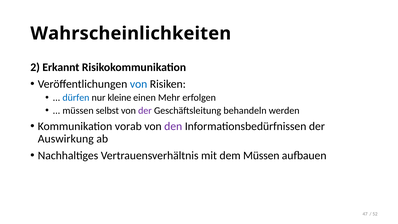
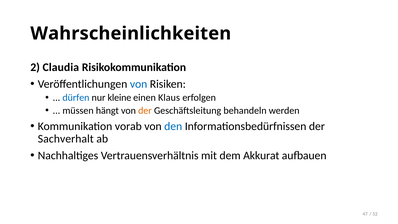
Erkannt: Erkannt -> Claudia
Mehr: Mehr -> Klaus
selbst: selbst -> hängt
der at (145, 110) colour: purple -> orange
den colour: purple -> blue
Auswirkung: Auswirkung -> Sachverhalt
dem Müssen: Müssen -> Akkurat
